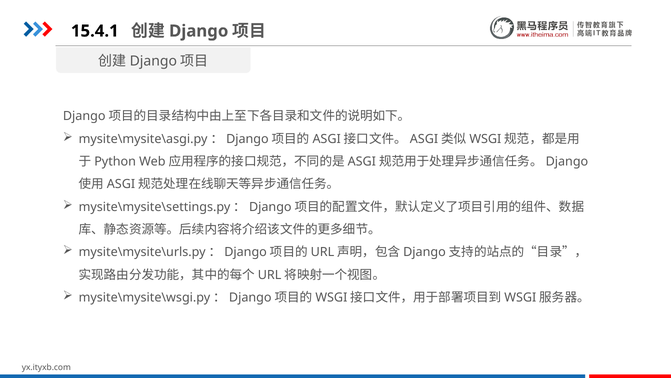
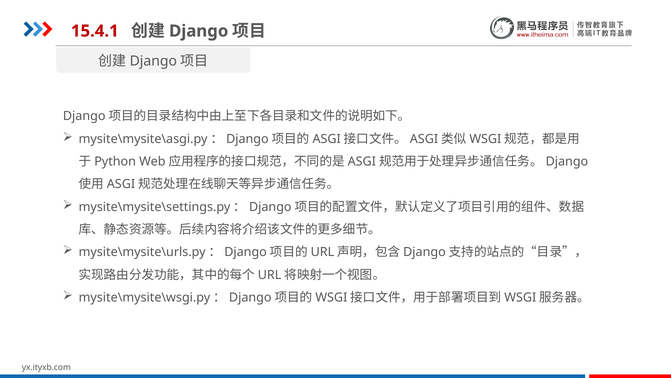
15.4.1 colour: black -> red
